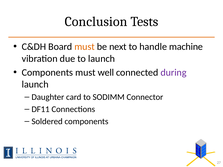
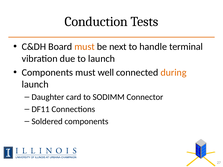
Conclusion: Conclusion -> Conduction
machine: machine -> terminal
during colour: purple -> orange
